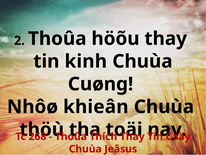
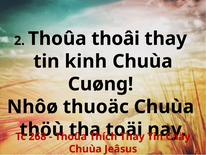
höõu: höõu -> thoâi
khieân: khieân -> thuoäc
